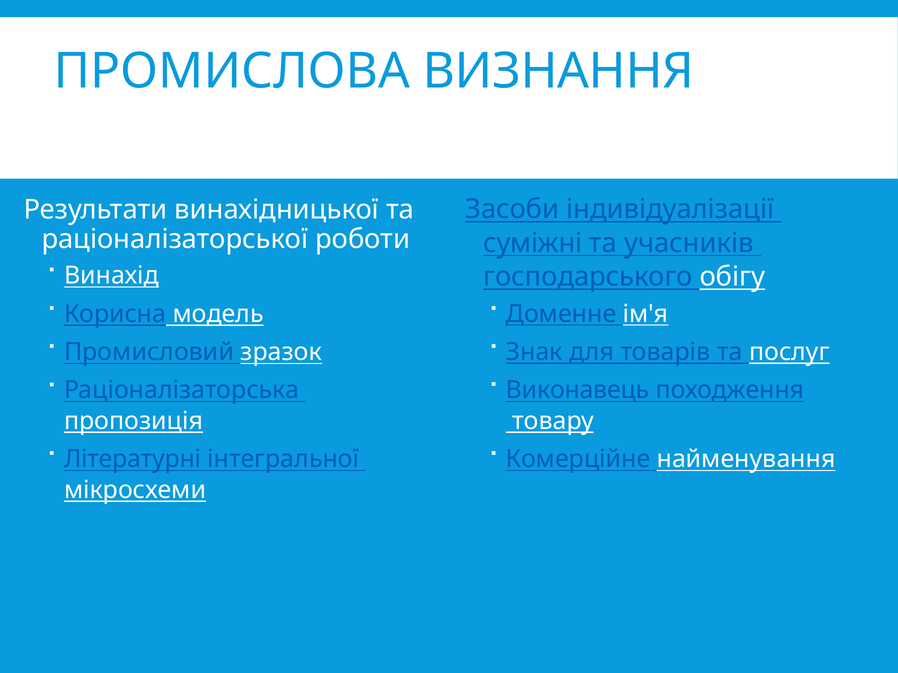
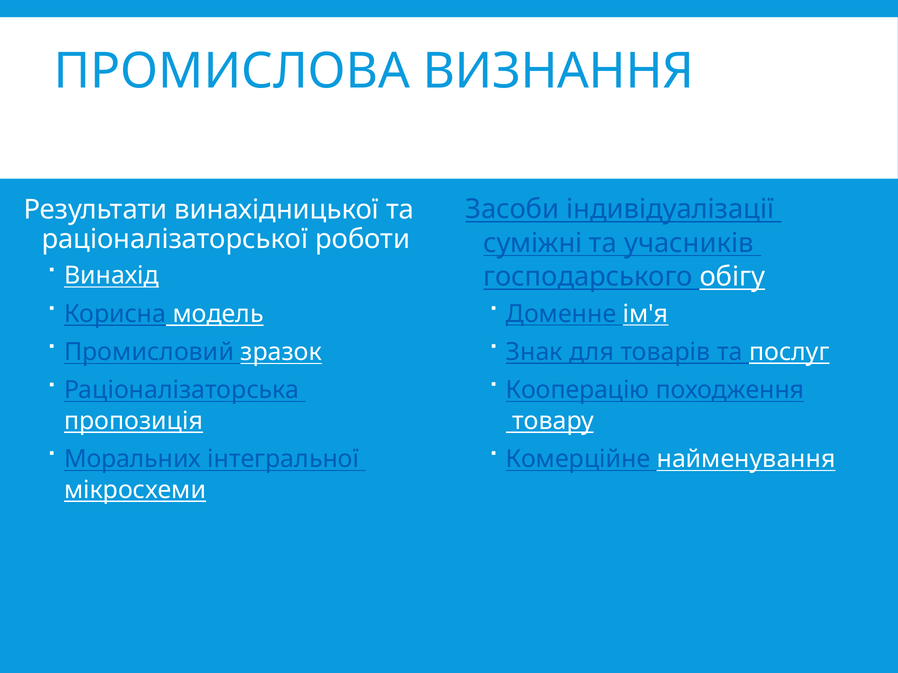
Виконавець: Виконавець -> Кооперацію
Літературні: Літературні -> Моральних
